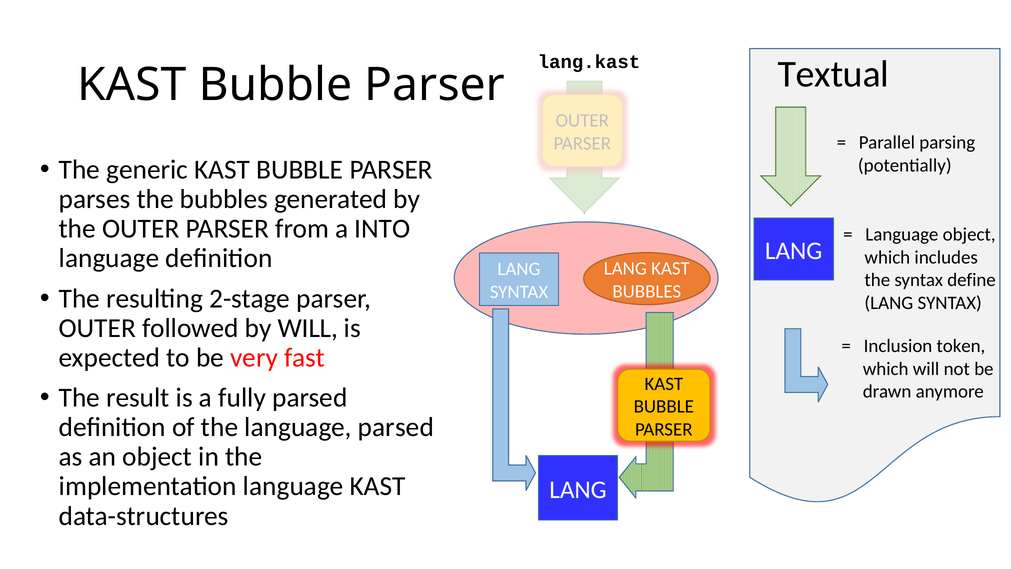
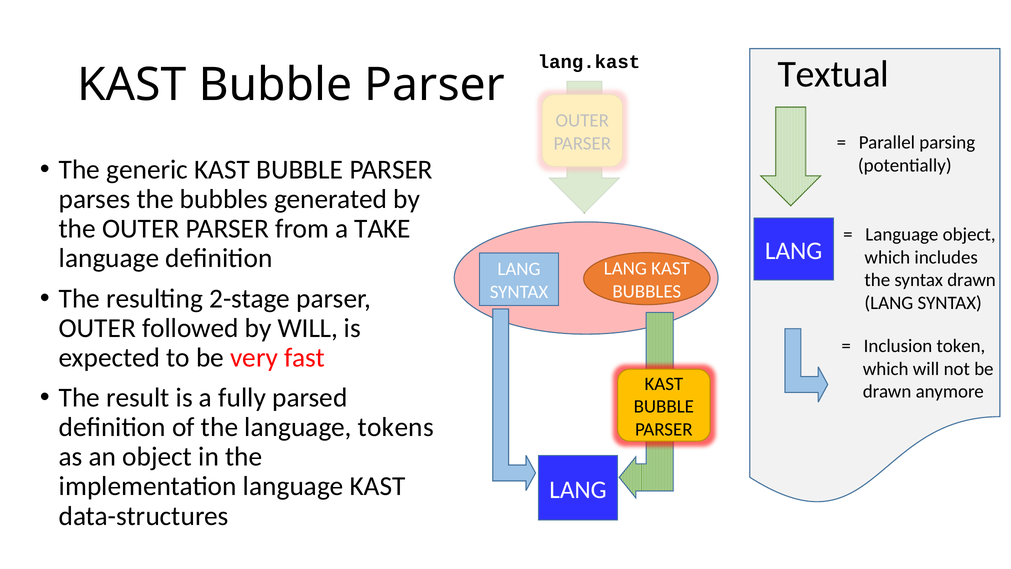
INTO: INTO -> TAKE
syntax define: define -> drawn
language parsed: parsed -> tokens
